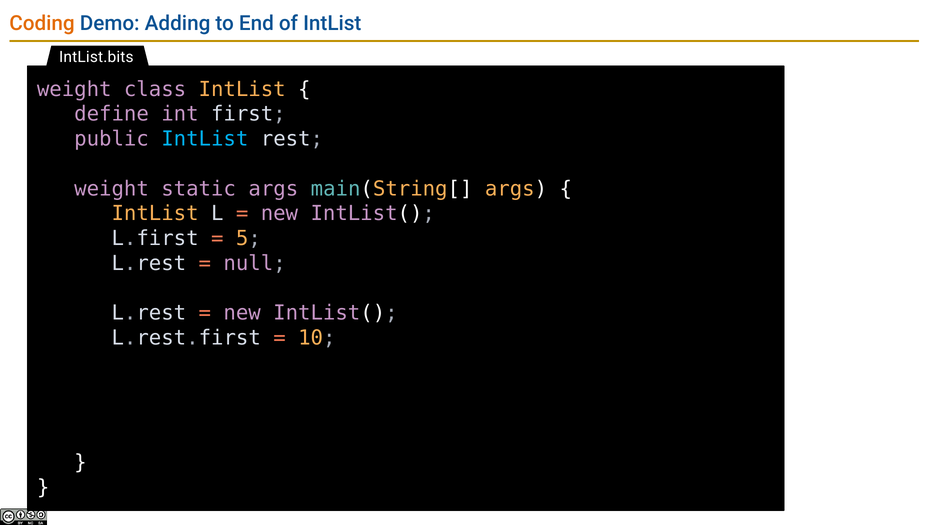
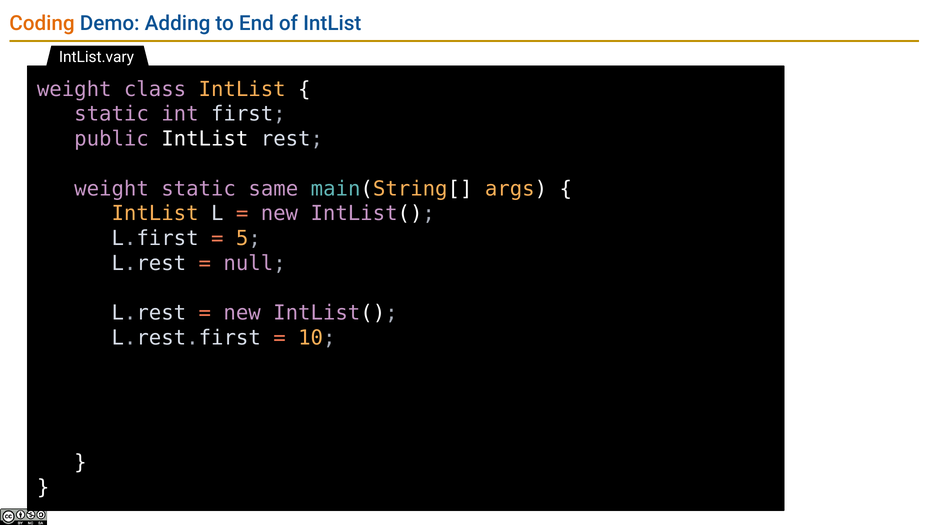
IntList.bits: IntList.bits -> IntList.vary
define at (112, 114): define -> static
IntList at (205, 139) colour: light blue -> white
static args: args -> same
